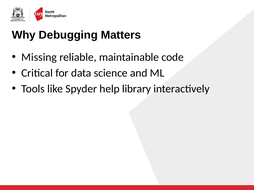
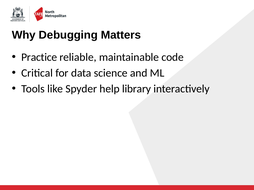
Missing: Missing -> Practice
